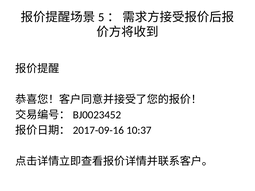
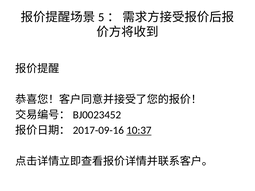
10:37 underline: none -> present
